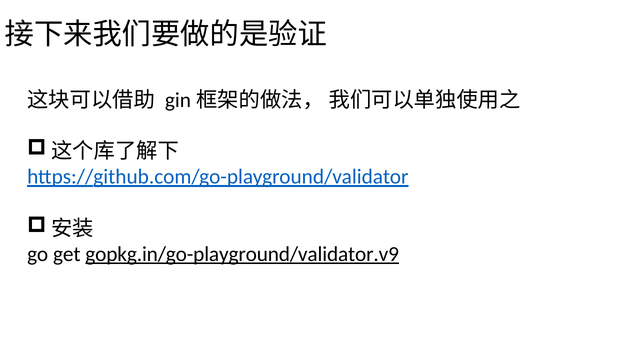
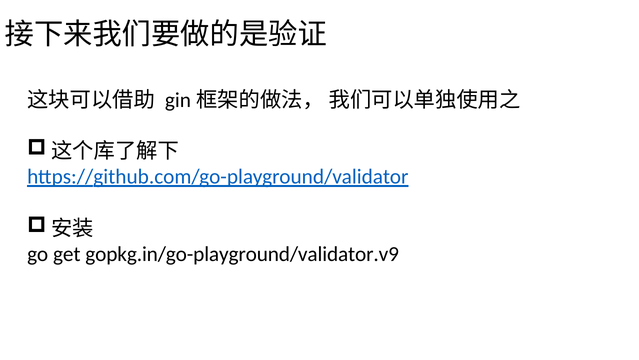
gopkg.in/go-playground/validator.v9 underline: present -> none
